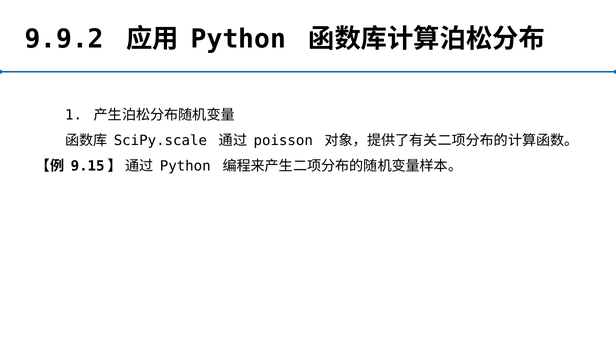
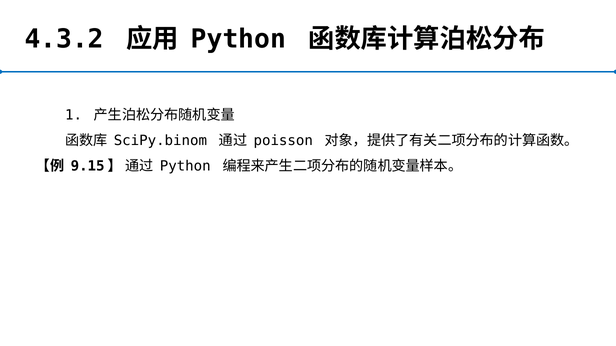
9.9.2: 9.9.2 -> 4.3.2
SciPy.scale: SciPy.scale -> SciPy.binom
